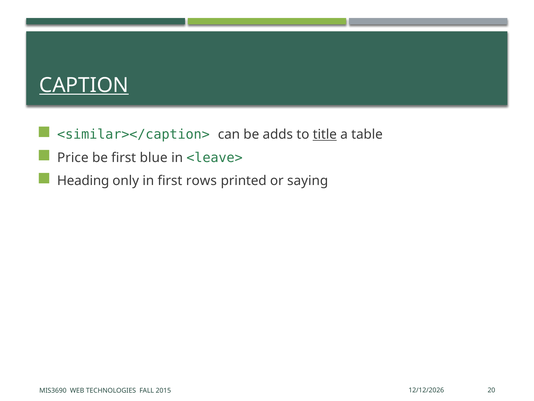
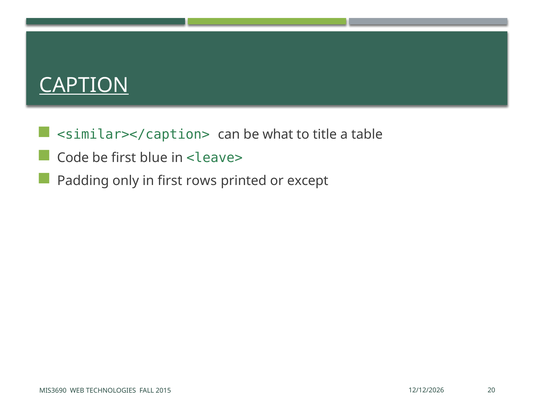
adds: adds -> what
title underline: present -> none
Price: Price -> Code
Heading: Heading -> Padding
saying: saying -> except
